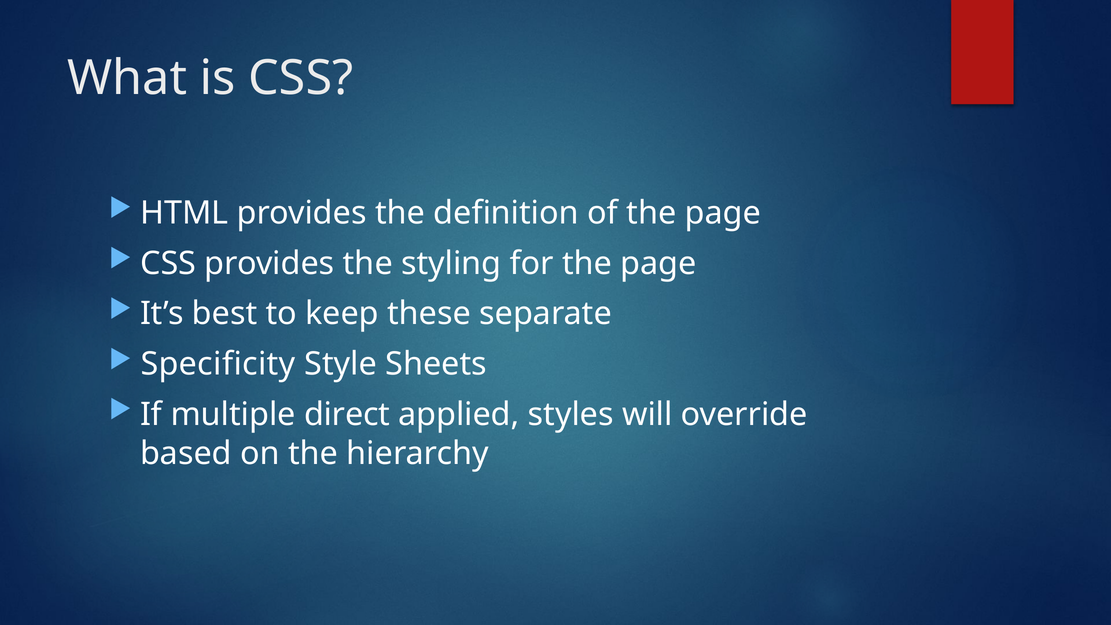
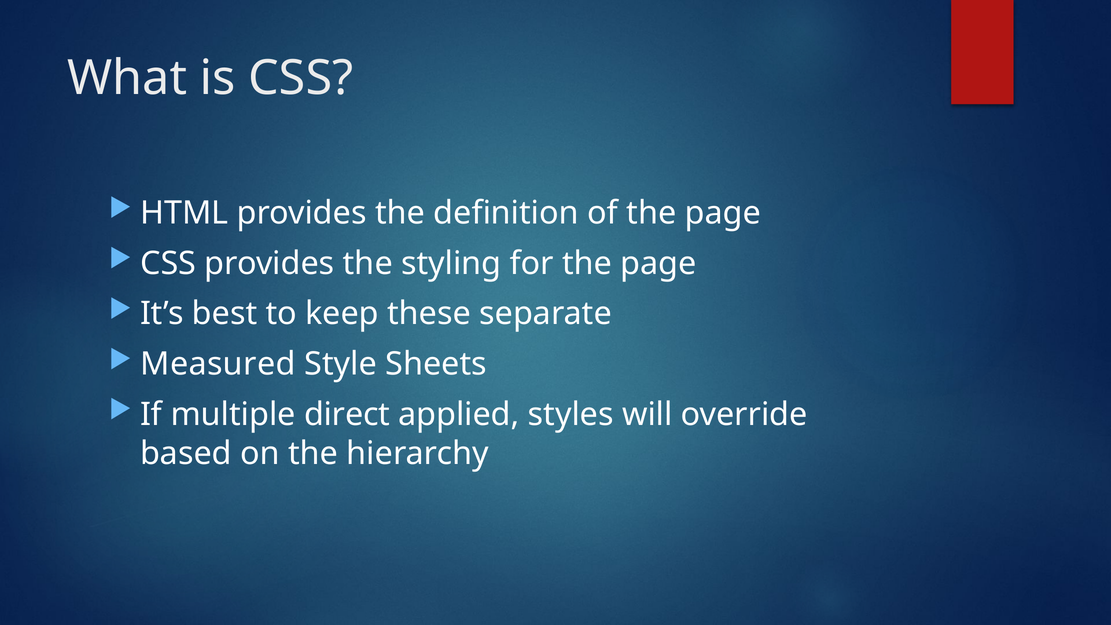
Specificity: Specificity -> Measured
